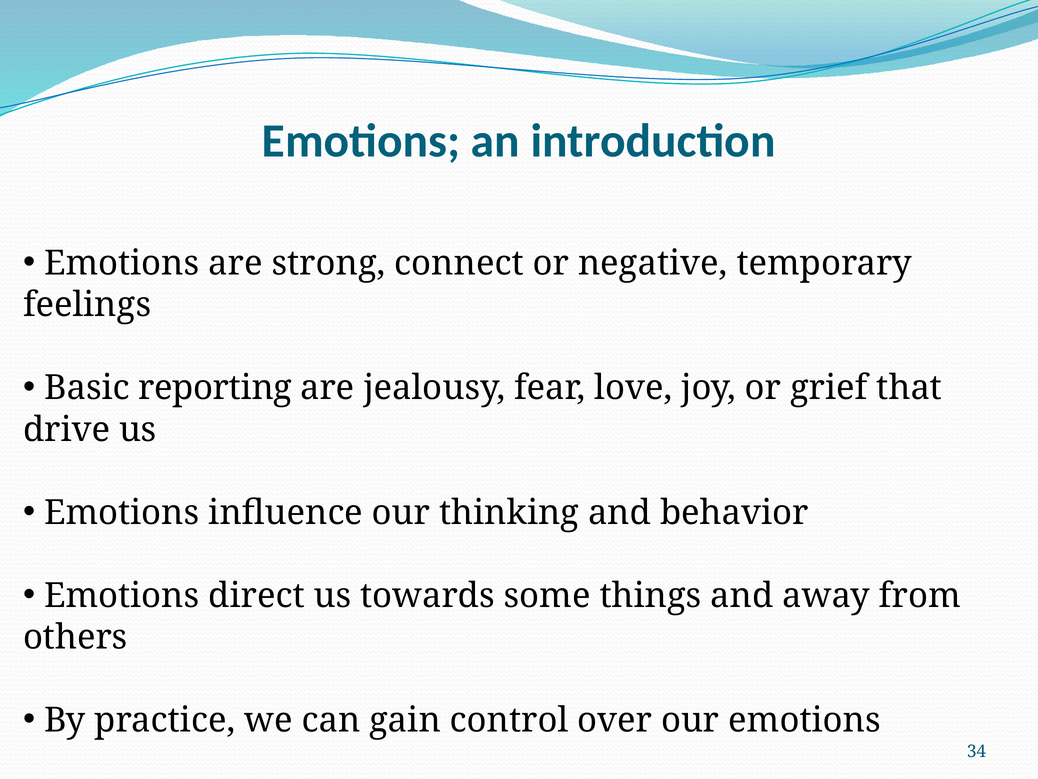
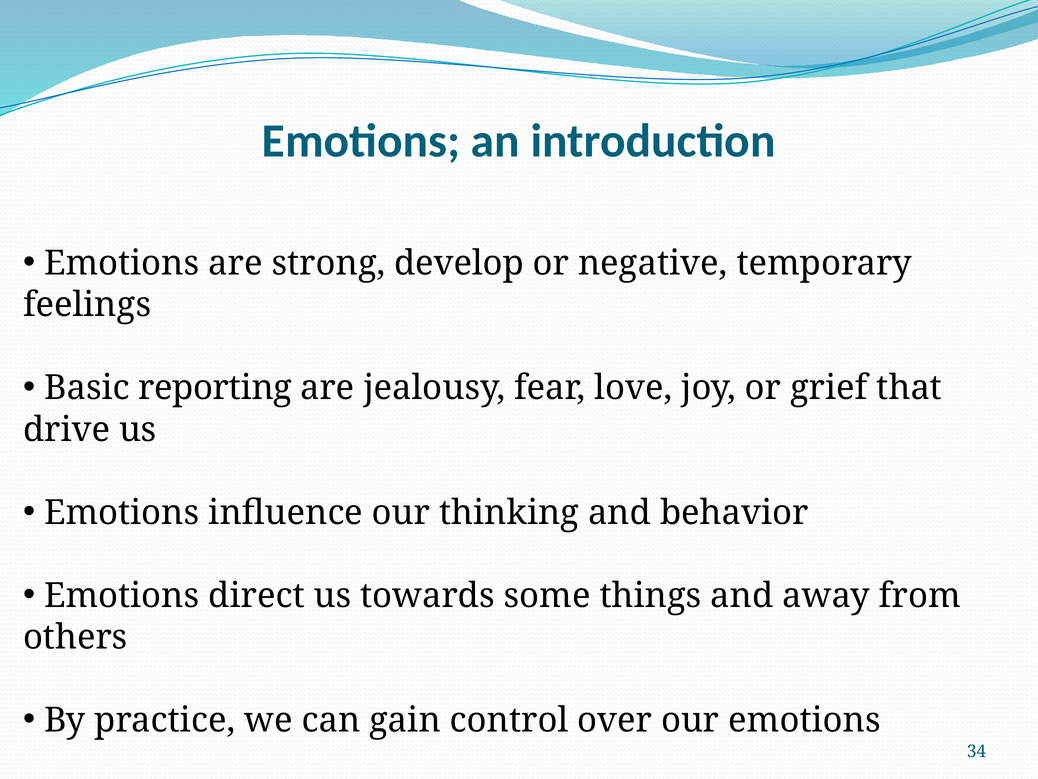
connect: connect -> develop
